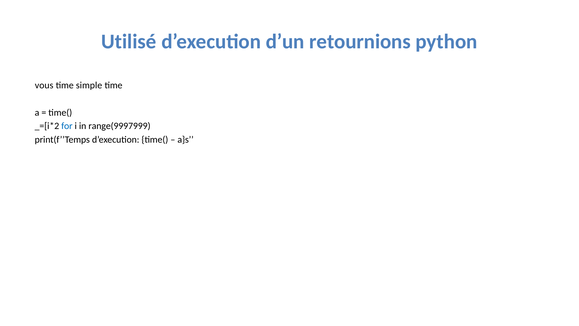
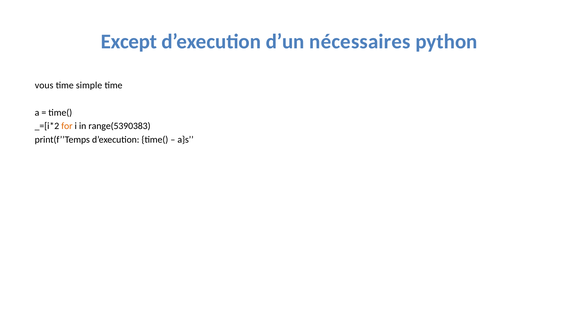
Utilisé: Utilisé -> Except
retournions: retournions -> nécessaires
for colour: blue -> orange
range(9997999: range(9997999 -> range(5390383
